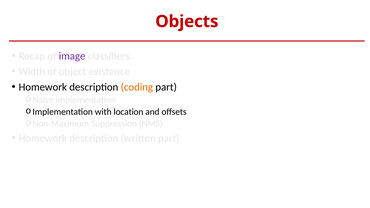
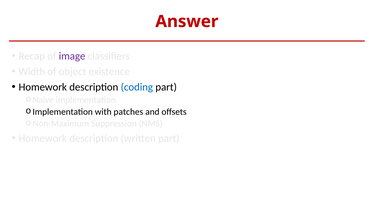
Objects: Objects -> Answer
coding colour: orange -> blue
location: location -> patches
